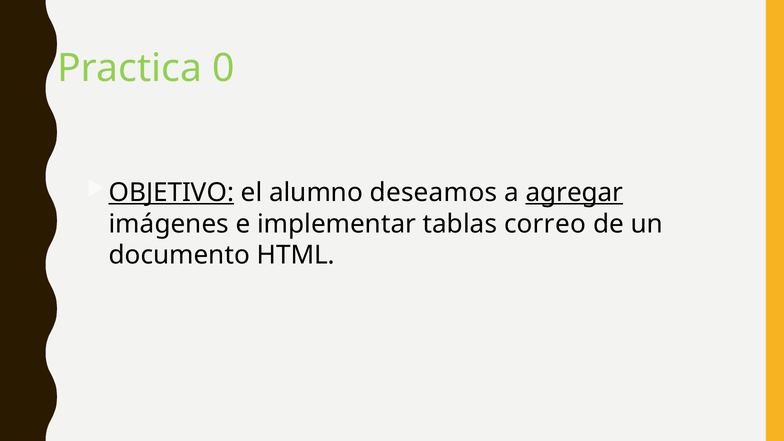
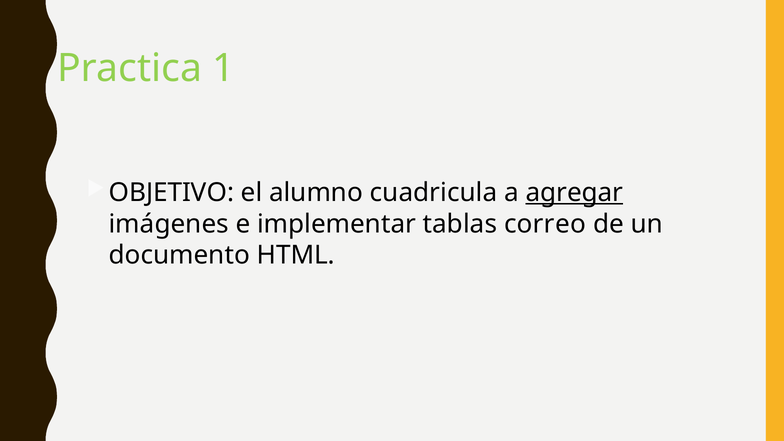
0: 0 -> 1
OBJETIVO underline: present -> none
deseamos: deseamos -> cuadricula
